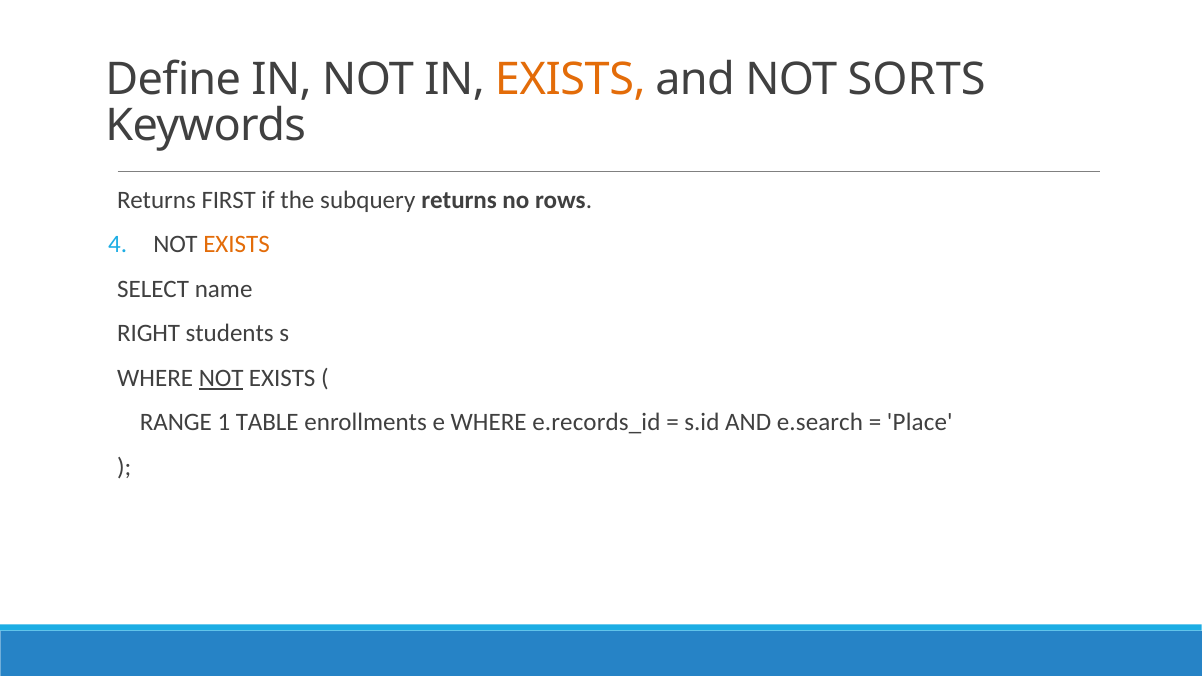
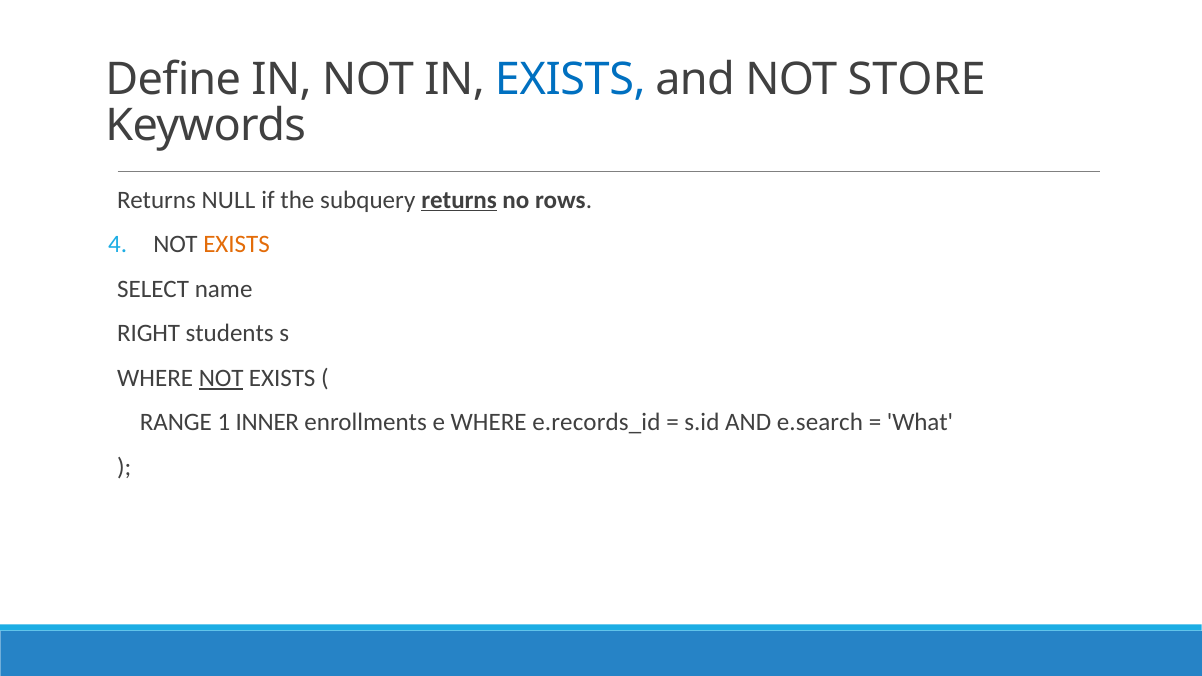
EXISTS at (570, 80) colour: orange -> blue
SORTS: SORTS -> STORE
FIRST: FIRST -> NULL
returns at (459, 200) underline: none -> present
TABLE: TABLE -> INNER
Place: Place -> What
